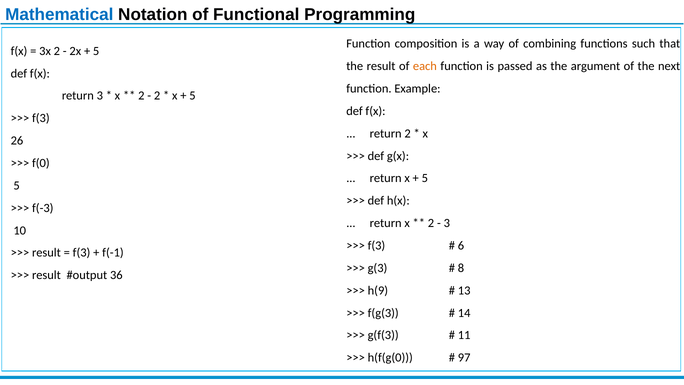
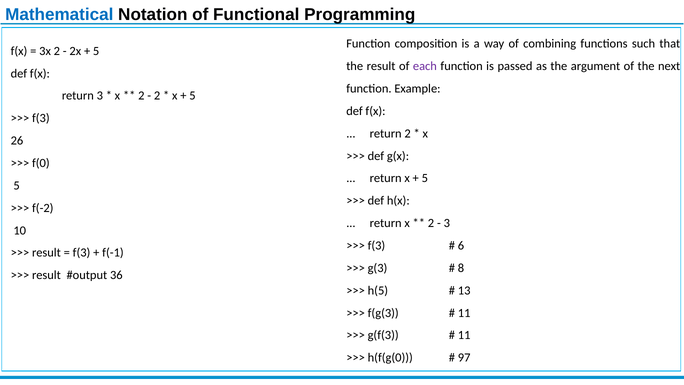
each colour: orange -> purple
f(-3: f(-3 -> f(-2
h(9: h(9 -> h(5
14 at (464, 313): 14 -> 11
